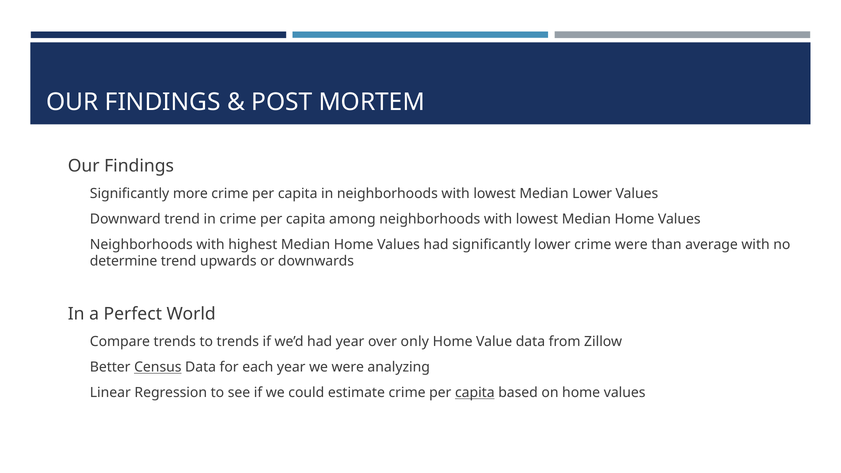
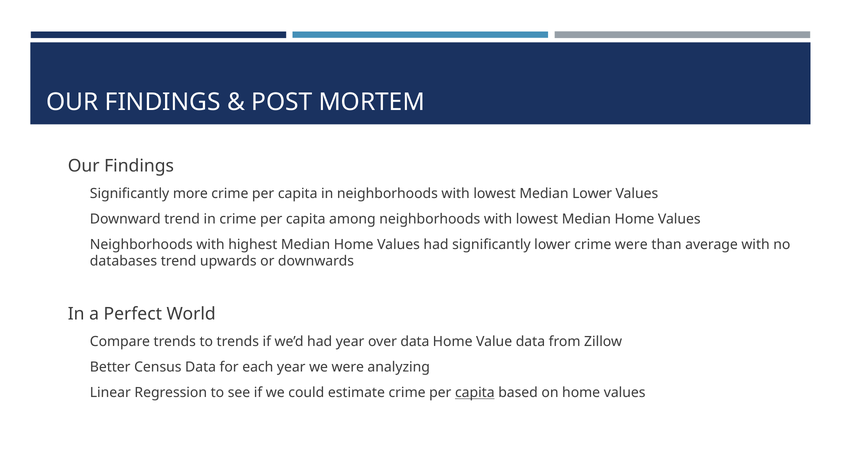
determine: determine -> databases
over only: only -> data
Census underline: present -> none
